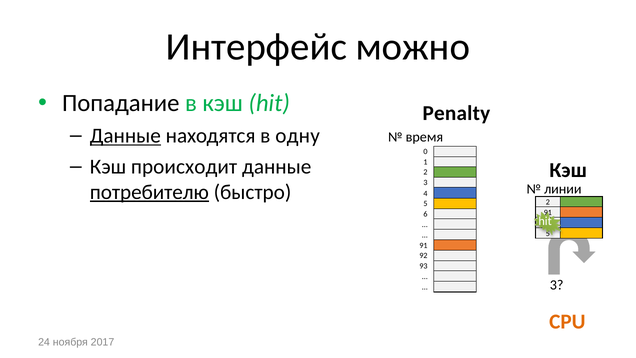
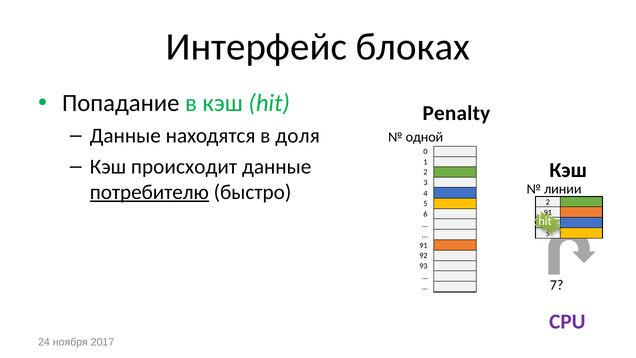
можно: можно -> блоках
Данные at (125, 136) underline: present -> none
одну: одну -> доля
время: время -> одной
3 at (557, 285): 3 -> 7
CPU colour: orange -> purple
